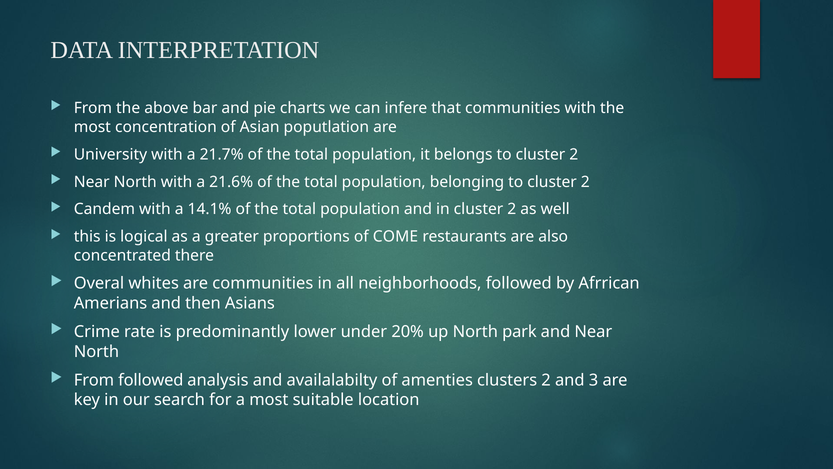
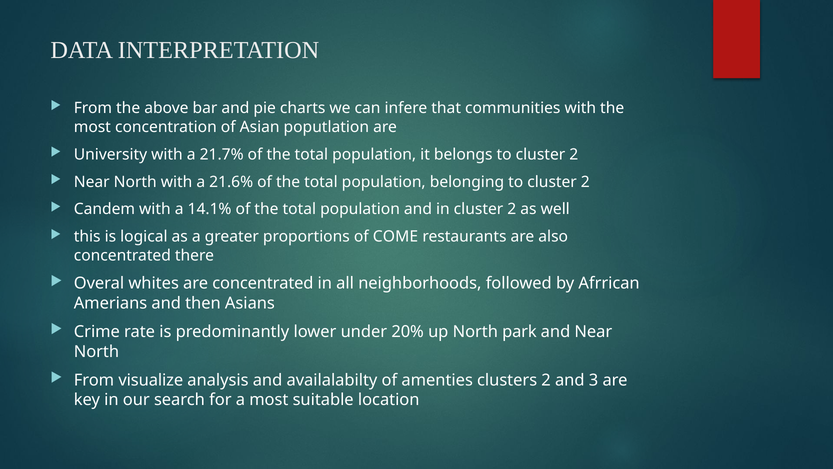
are communities: communities -> concentrated
From followed: followed -> visualize
